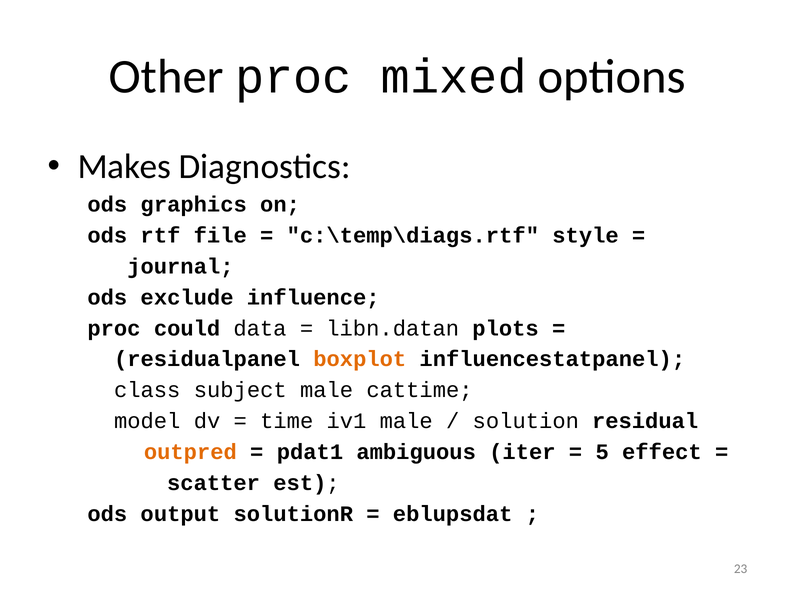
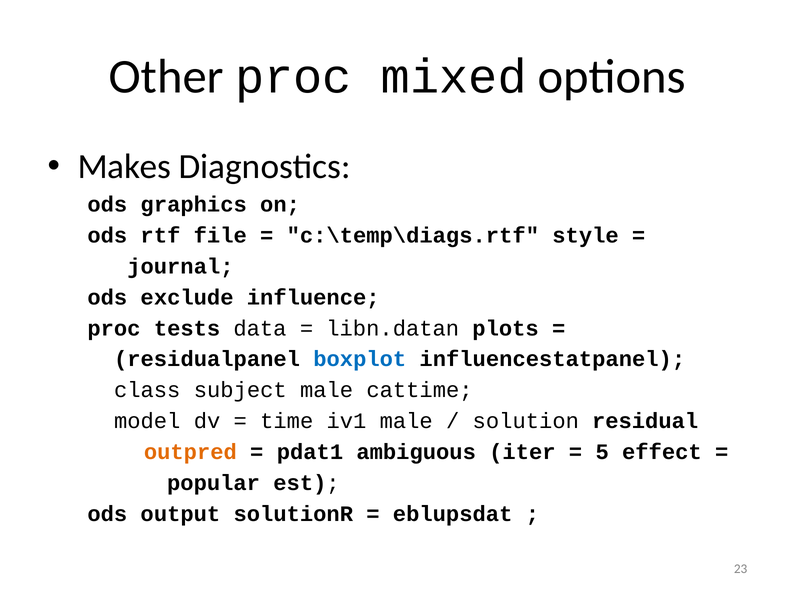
could: could -> tests
boxplot colour: orange -> blue
scatter: scatter -> popular
